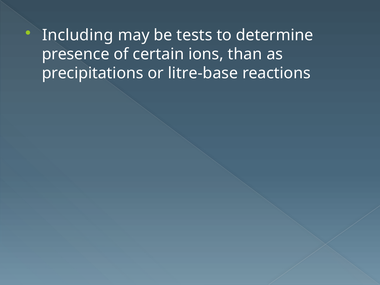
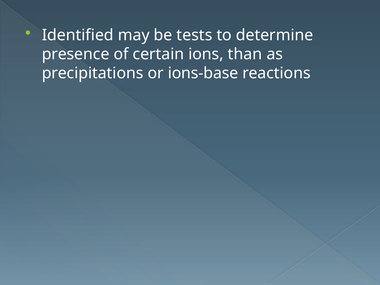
Including: Including -> Identified
litre-base: litre-base -> ions-base
